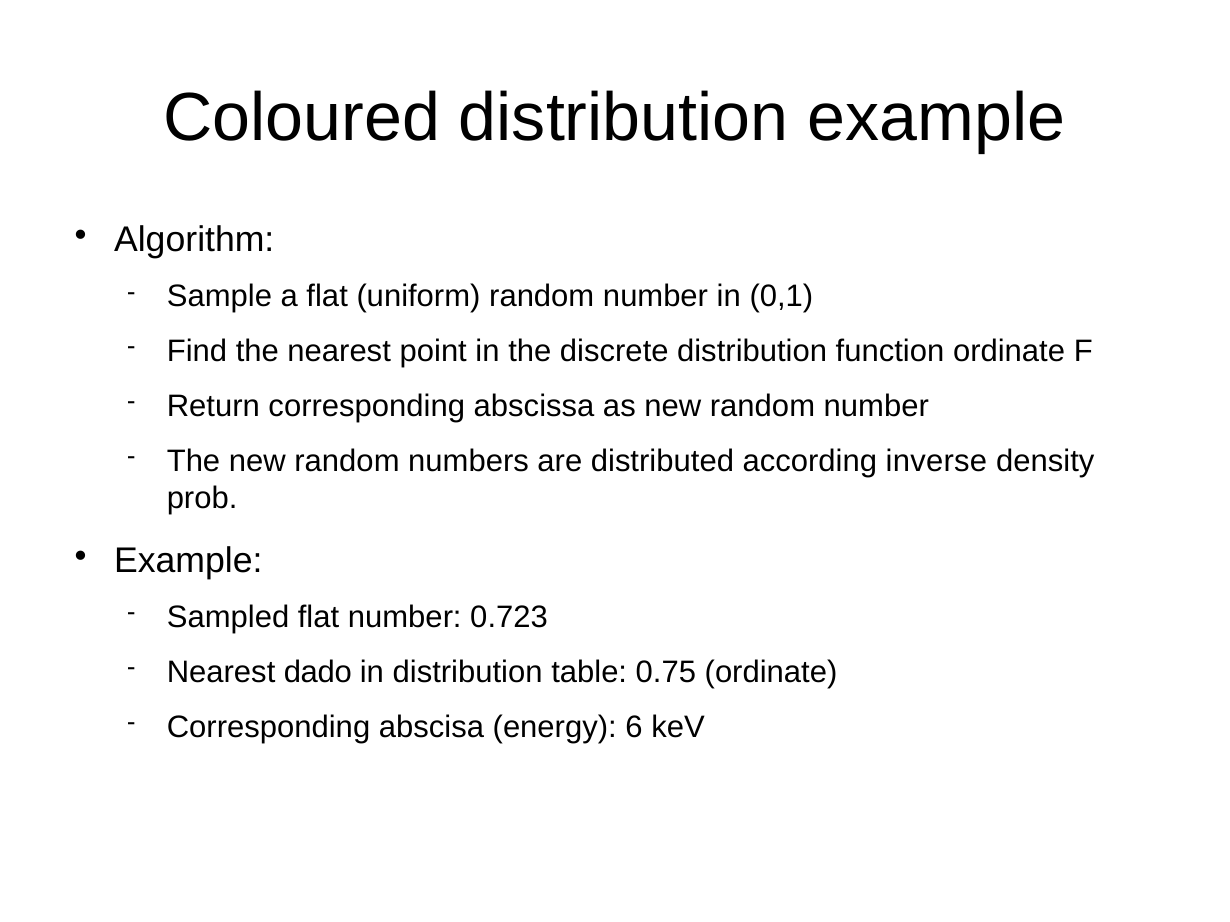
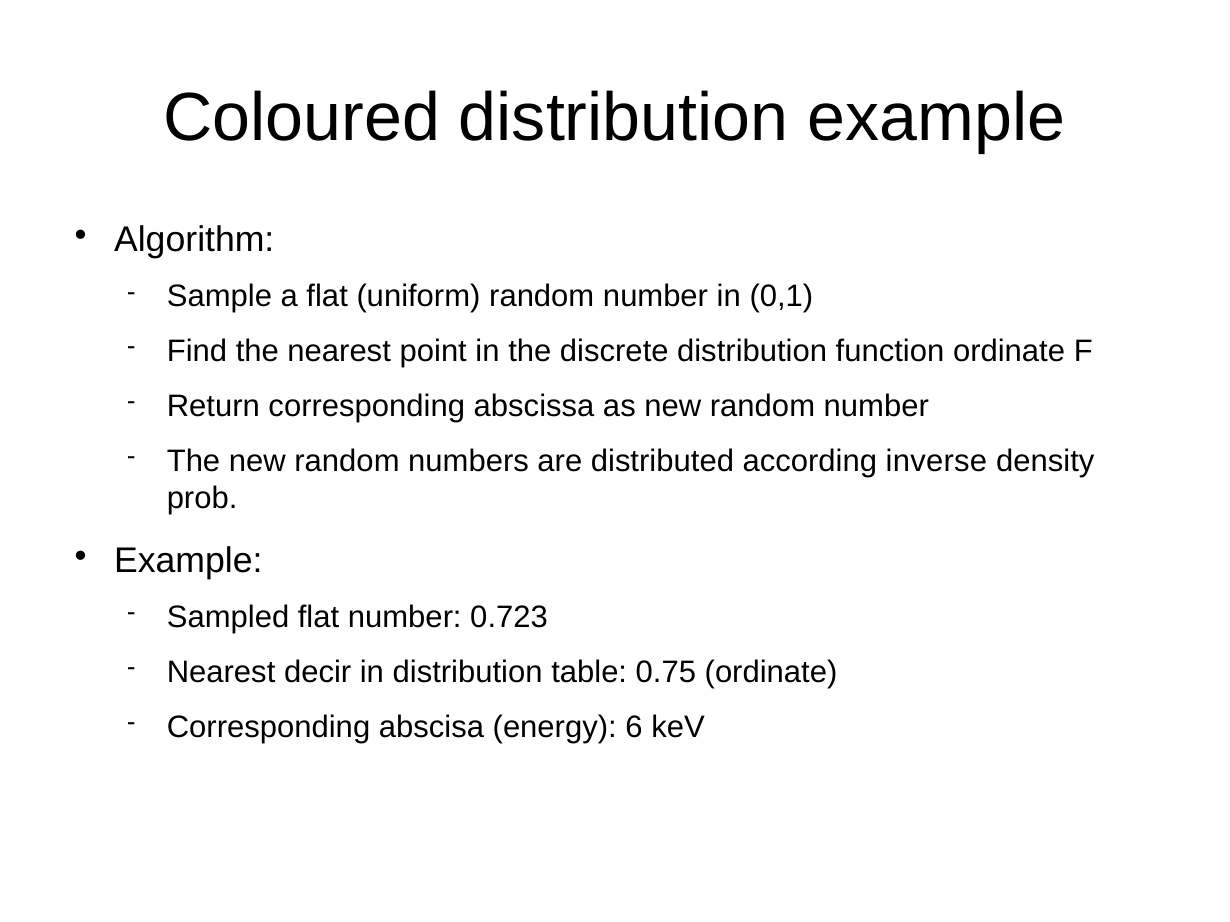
dado: dado -> decir
